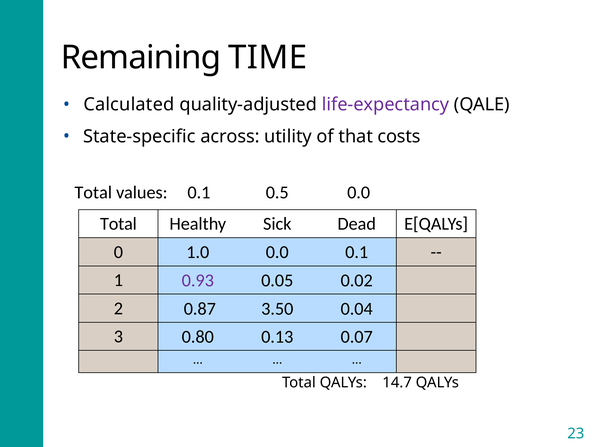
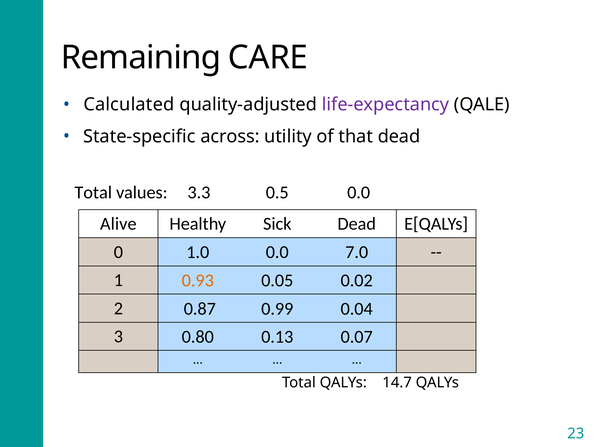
TIME: TIME -> CARE
that costs: costs -> dead
values 0.1: 0.1 -> 3.3
Total at (118, 224): Total -> Alive
0.0 0.1: 0.1 -> 7.0
0.93 colour: purple -> orange
3.50: 3.50 -> 0.99
